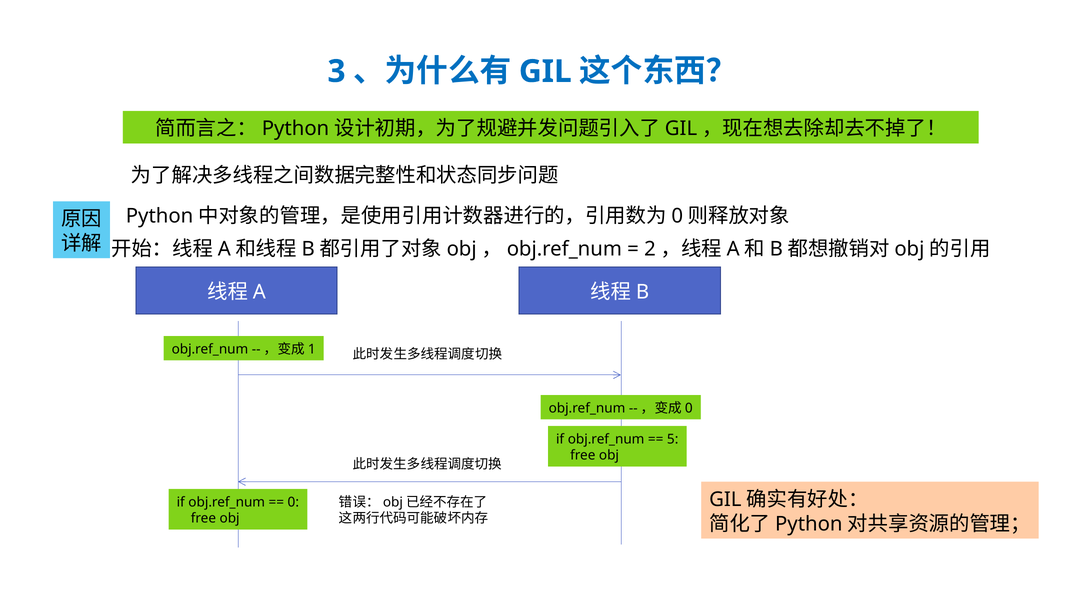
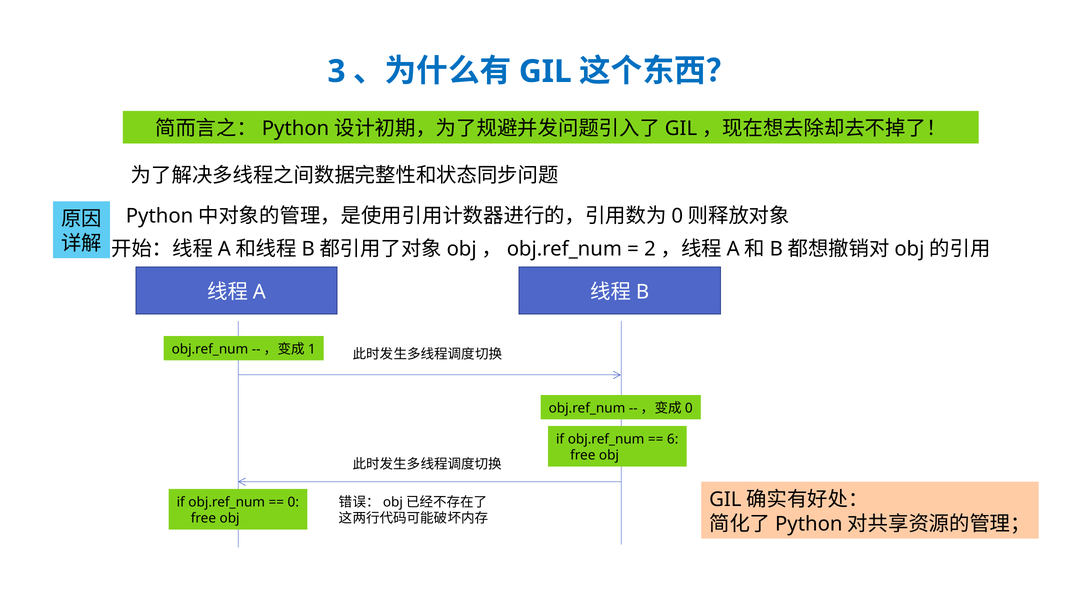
5: 5 -> 6
